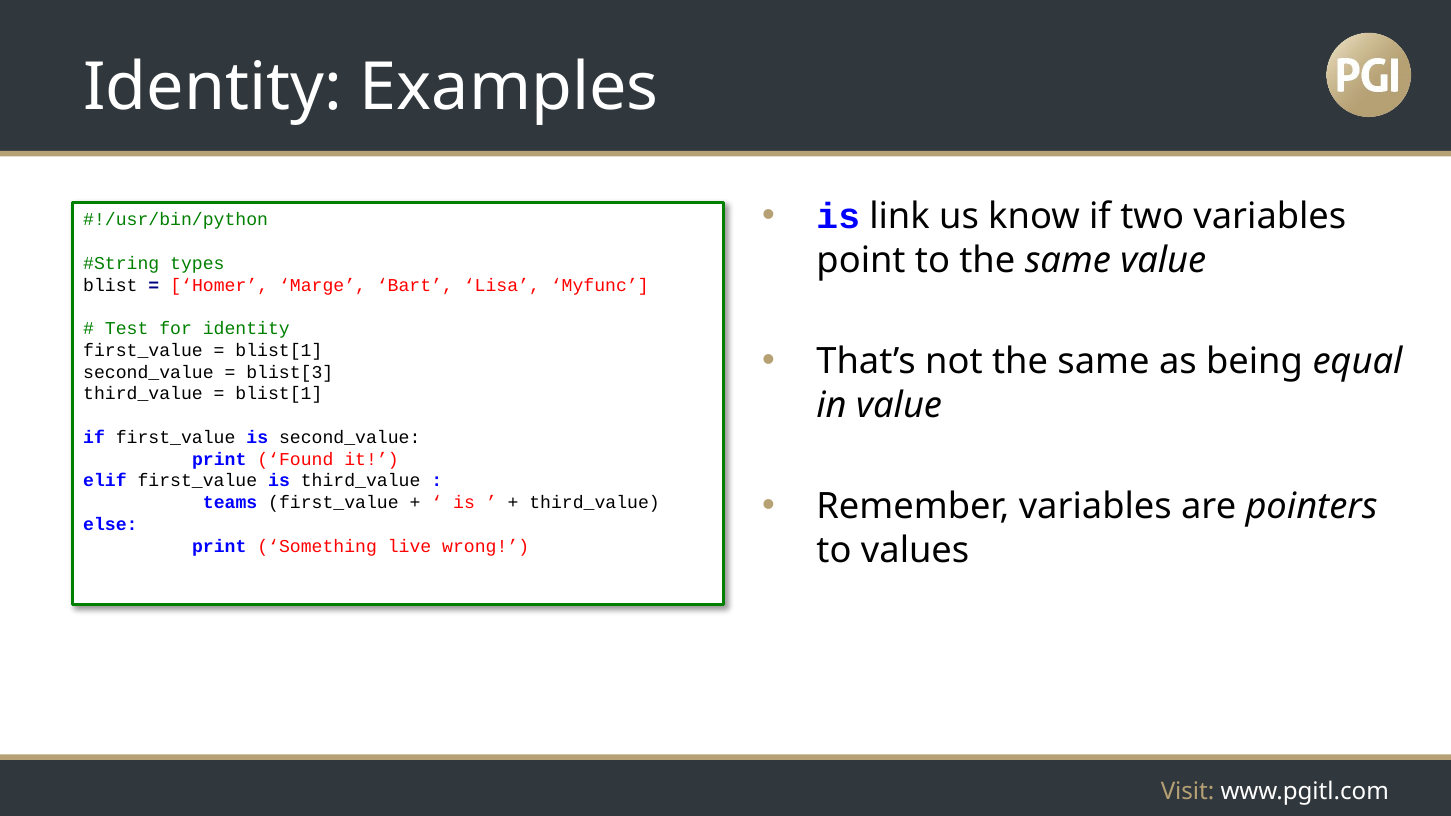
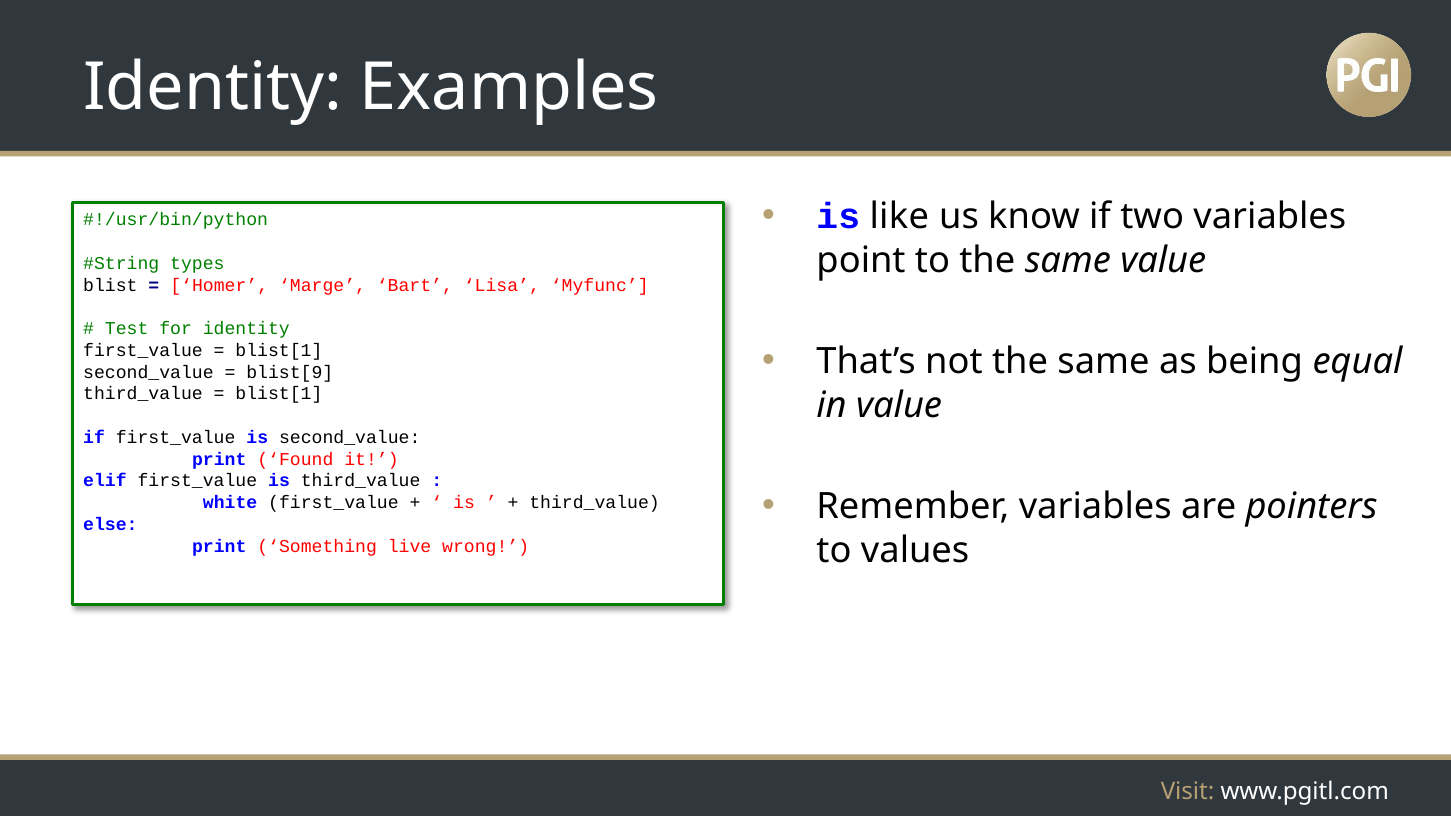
link: link -> like
blist[3: blist[3 -> blist[9
teams: teams -> white
